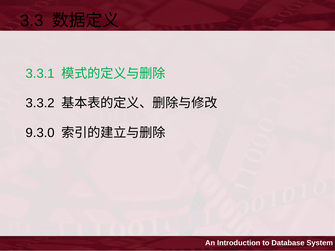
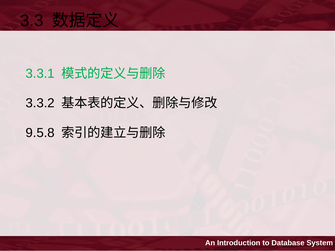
9.3.0: 9.3.0 -> 9.5.8
